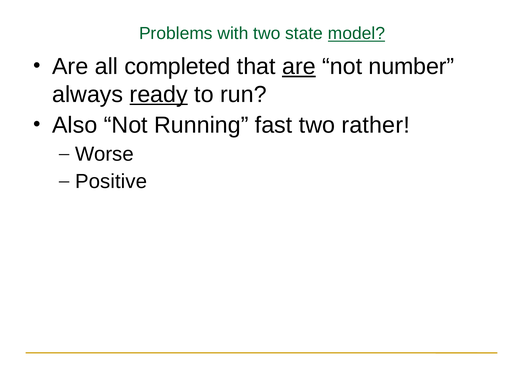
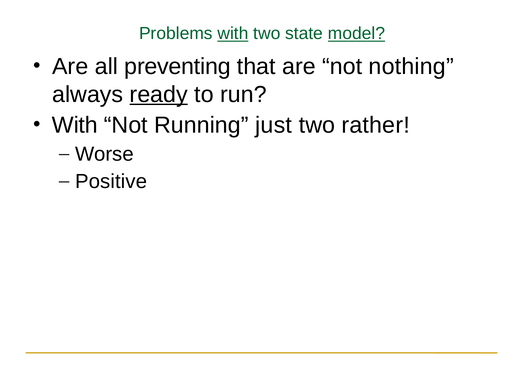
with at (233, 34) underline: none -> present
completed: completed -> preventing
are at (299, 67) underline: present -> none
number: number -> nothing
Also at (75, 125): Also -> With
fast: fast -> just
